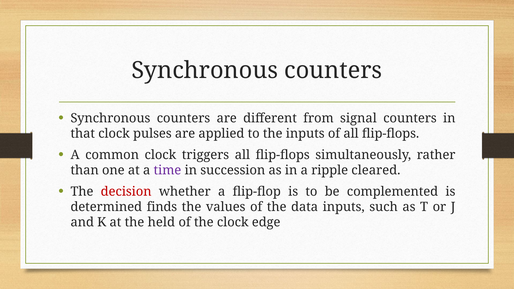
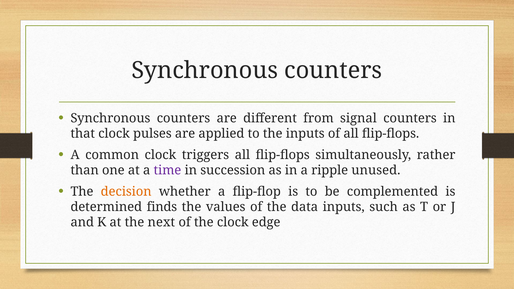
cleared: cleared -> unused
decision colour: red -> orange
held: held -> next
